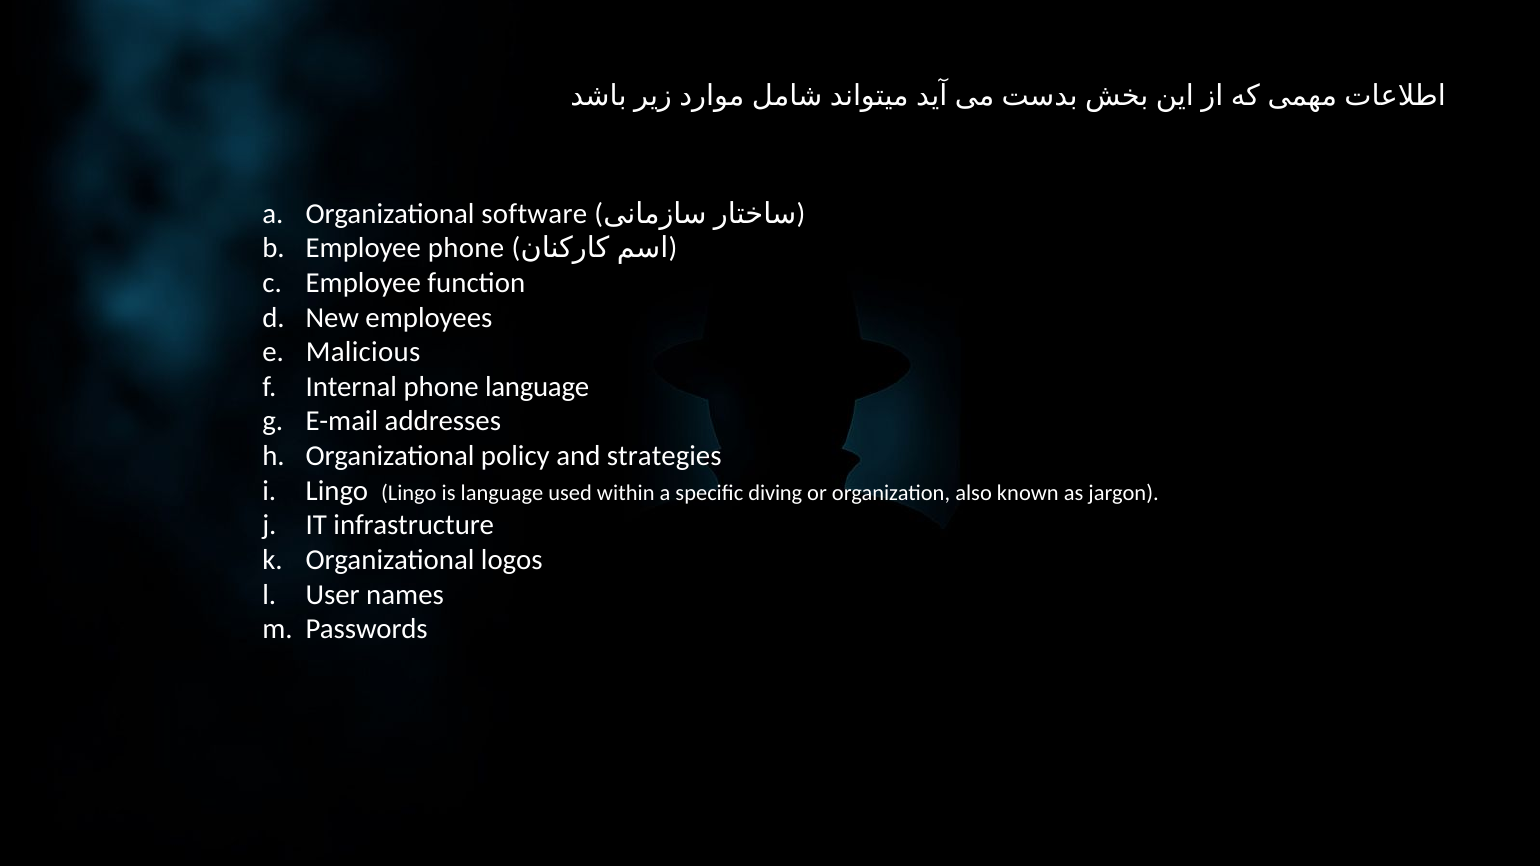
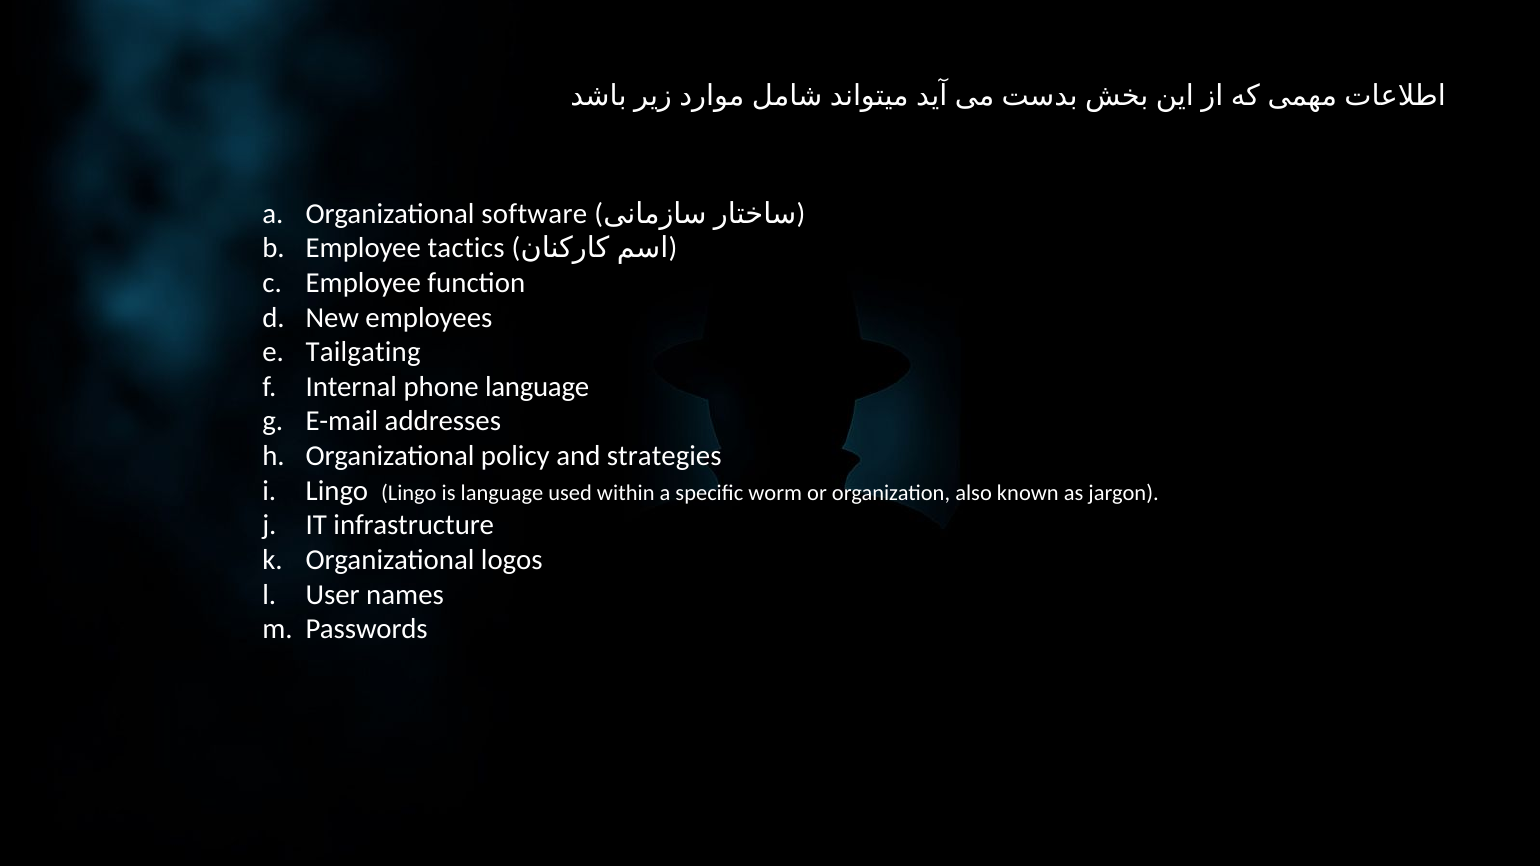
Employee phone: phone -> tactics
Malicious: Malicious -> Tailgating
diving: diving -> worm
